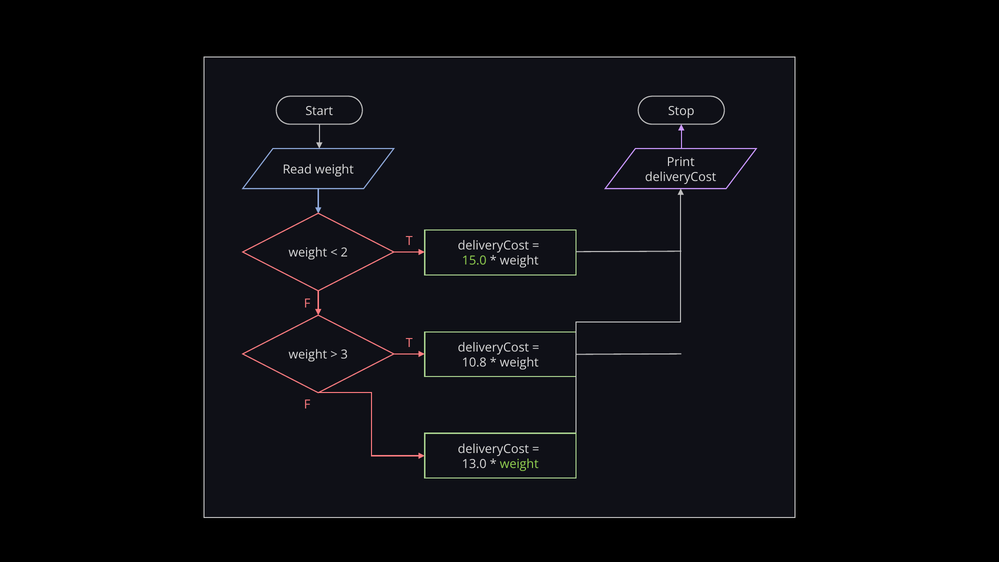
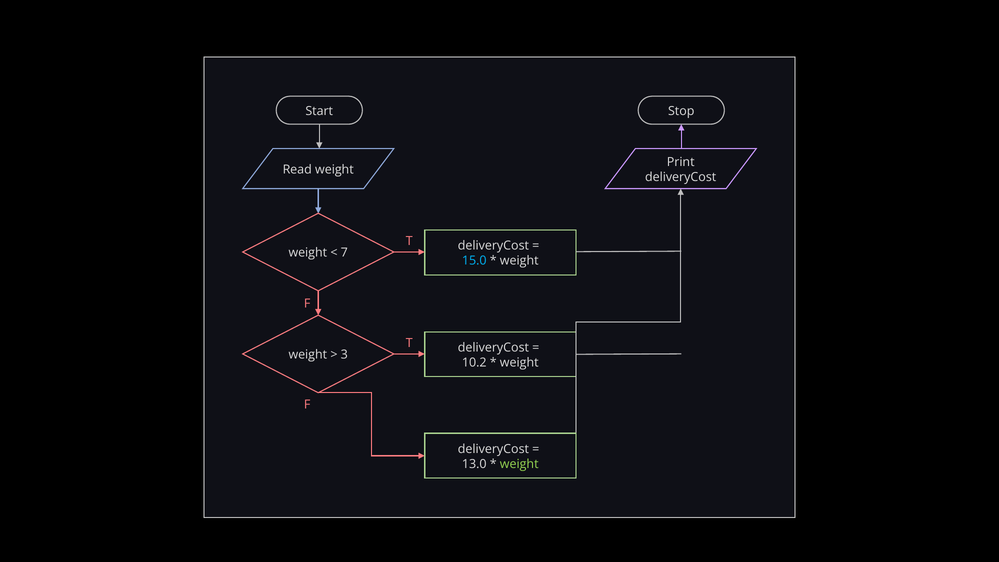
2: 2 -> 7
15.0 colour: light green -> light blue
10.8: 10.8 -> 10.2
